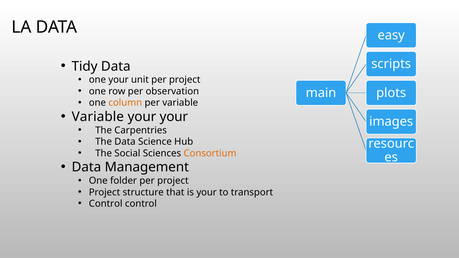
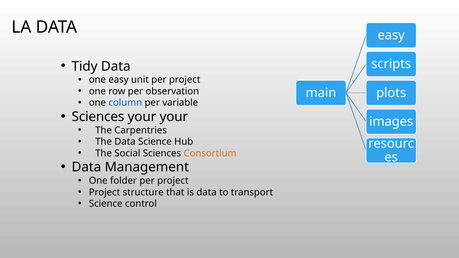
one your: your -> easy
column colour: orange -> blue
Variable at (98, 117): Variable -> Sciences
is your: your -> data
Control at (106, 204): Control -> Science
